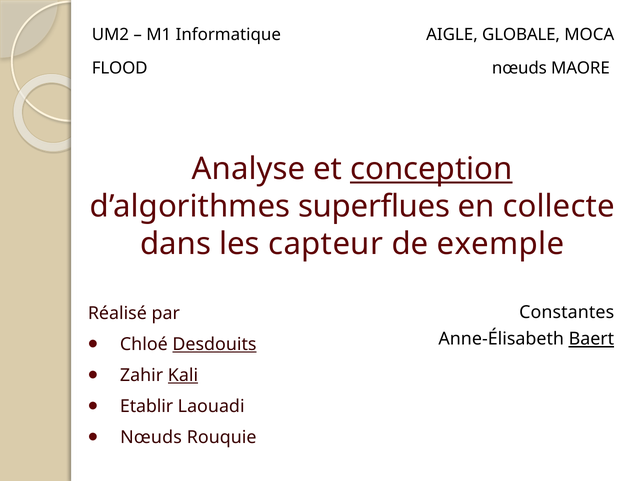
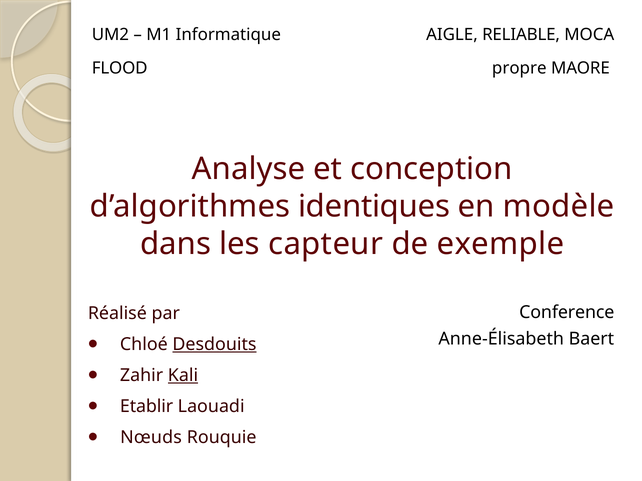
GLOBALE: GLOBALE -> RELIABLE
nœuds at (519, 68): nœuds -> propre
conception underline: present -> none
superflues: superflues -> identiques
collecte: collecte -> modèle
Constantes: Constantes -> Conference
Baert underline: present -> none
